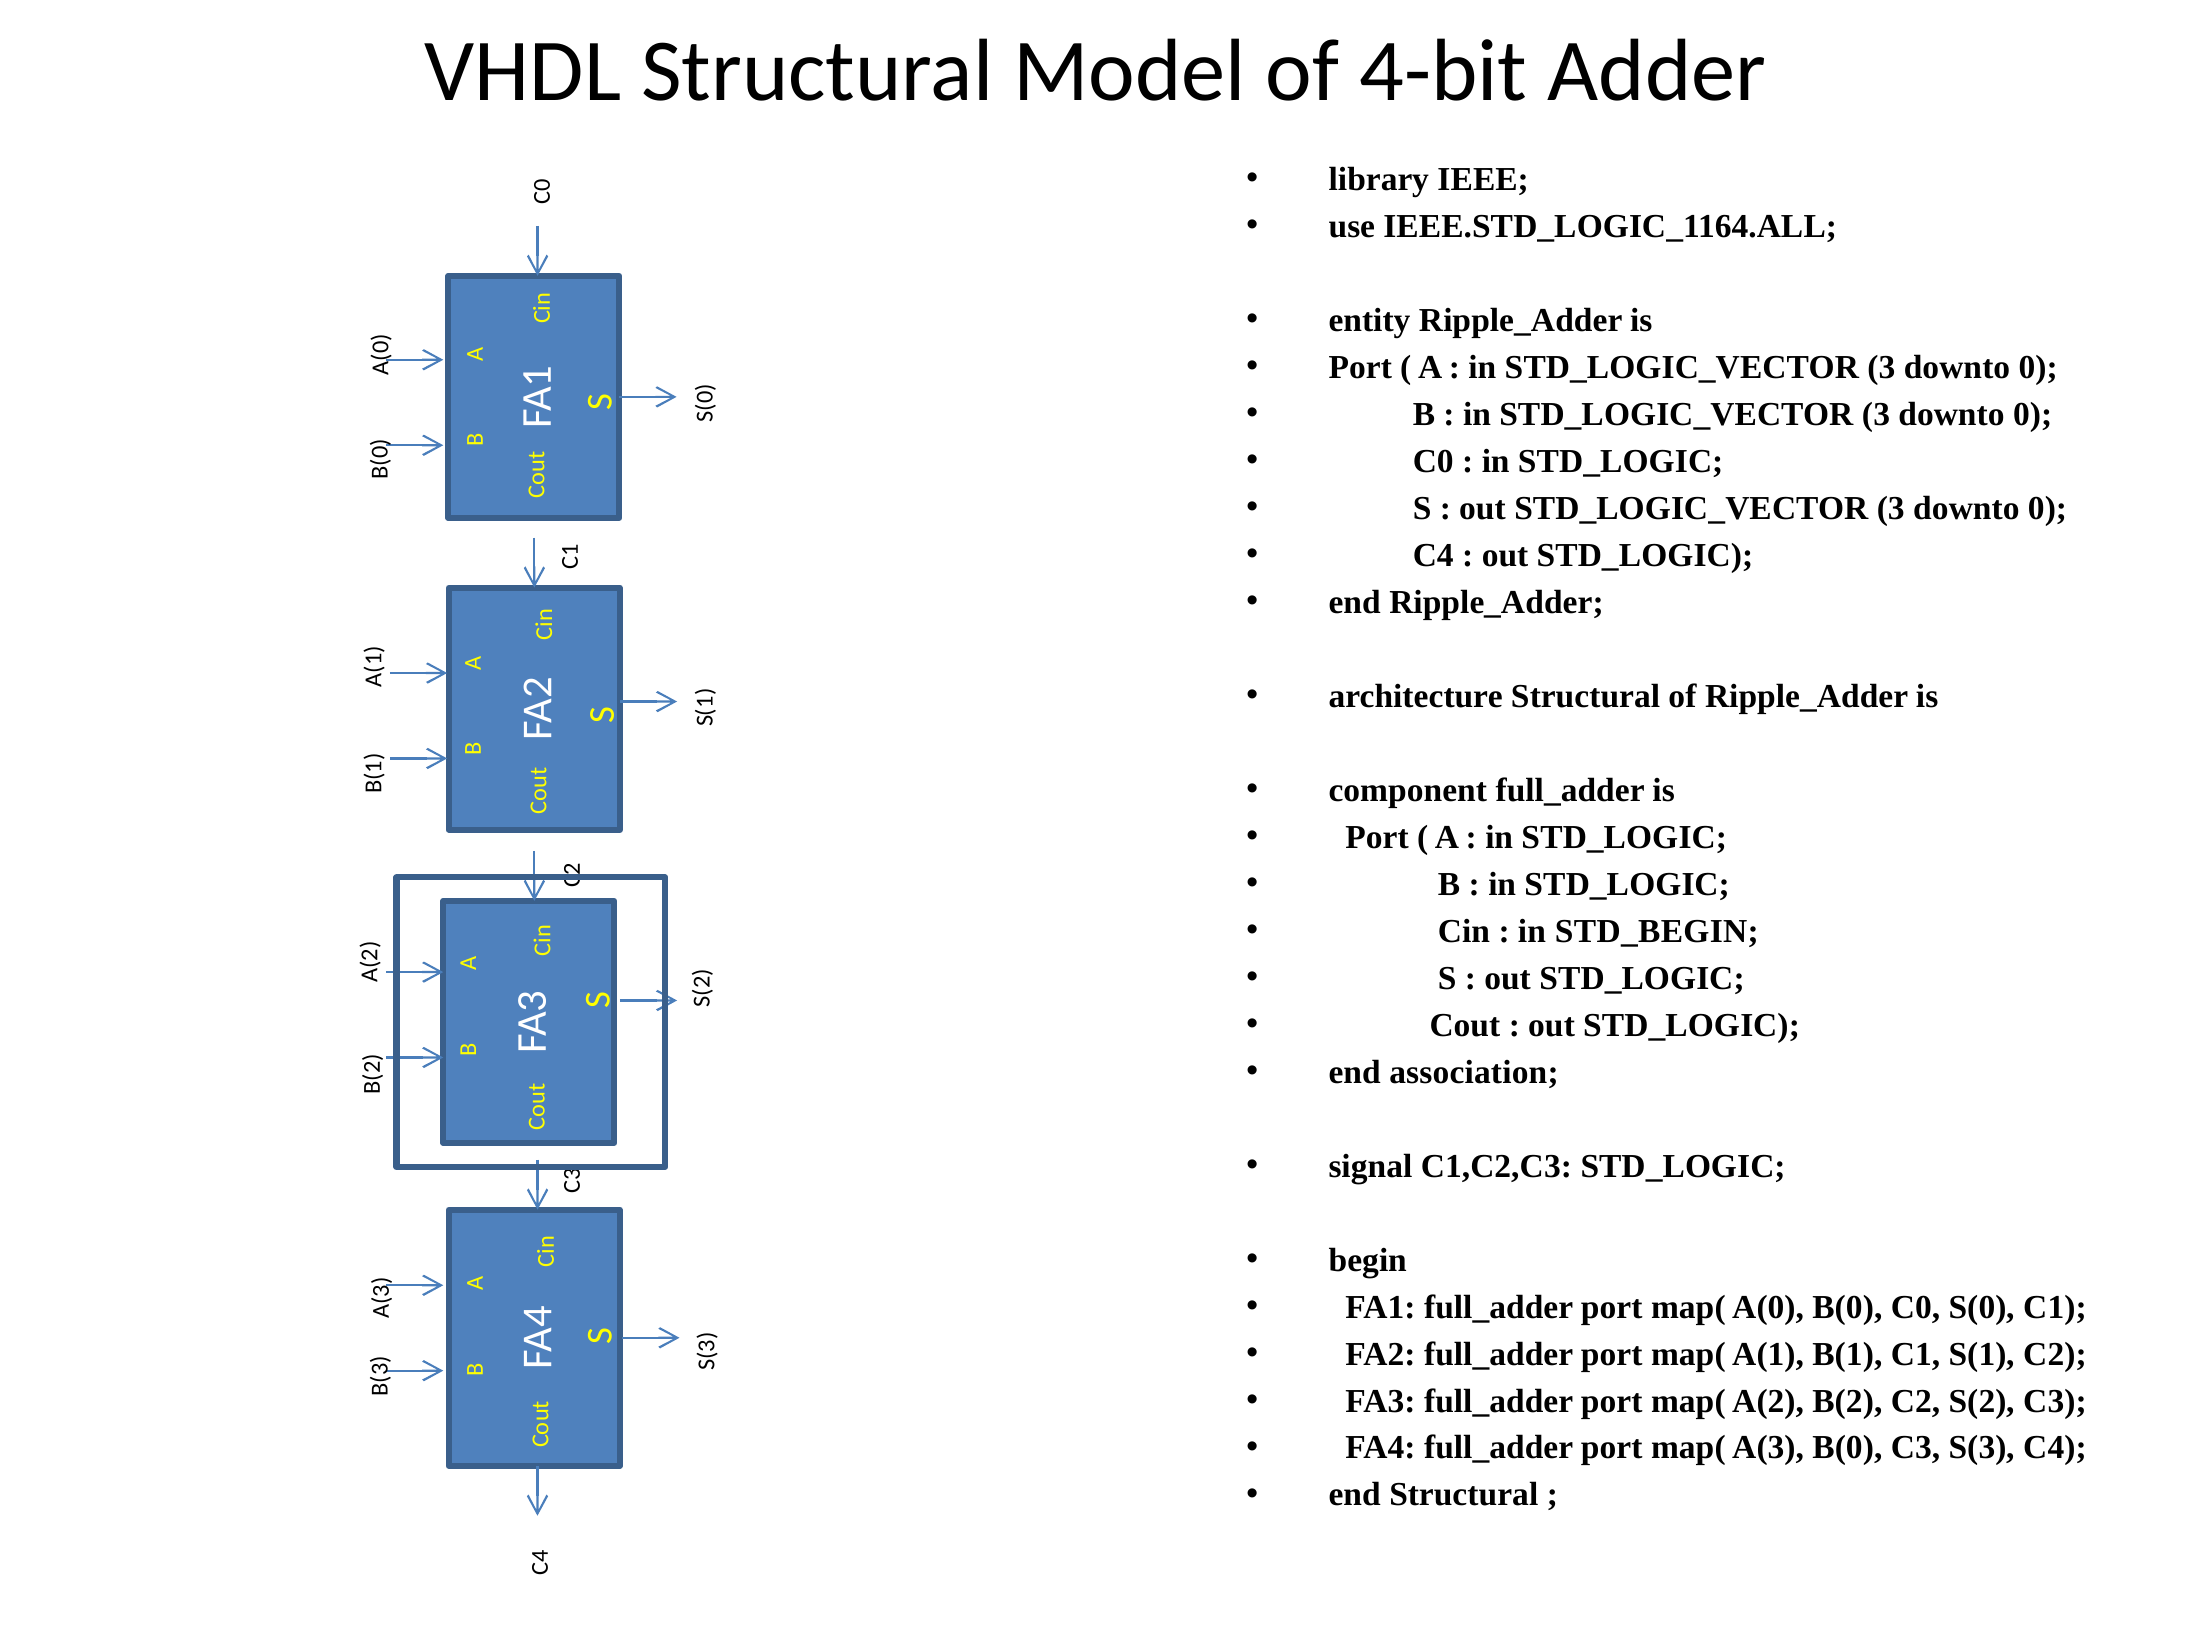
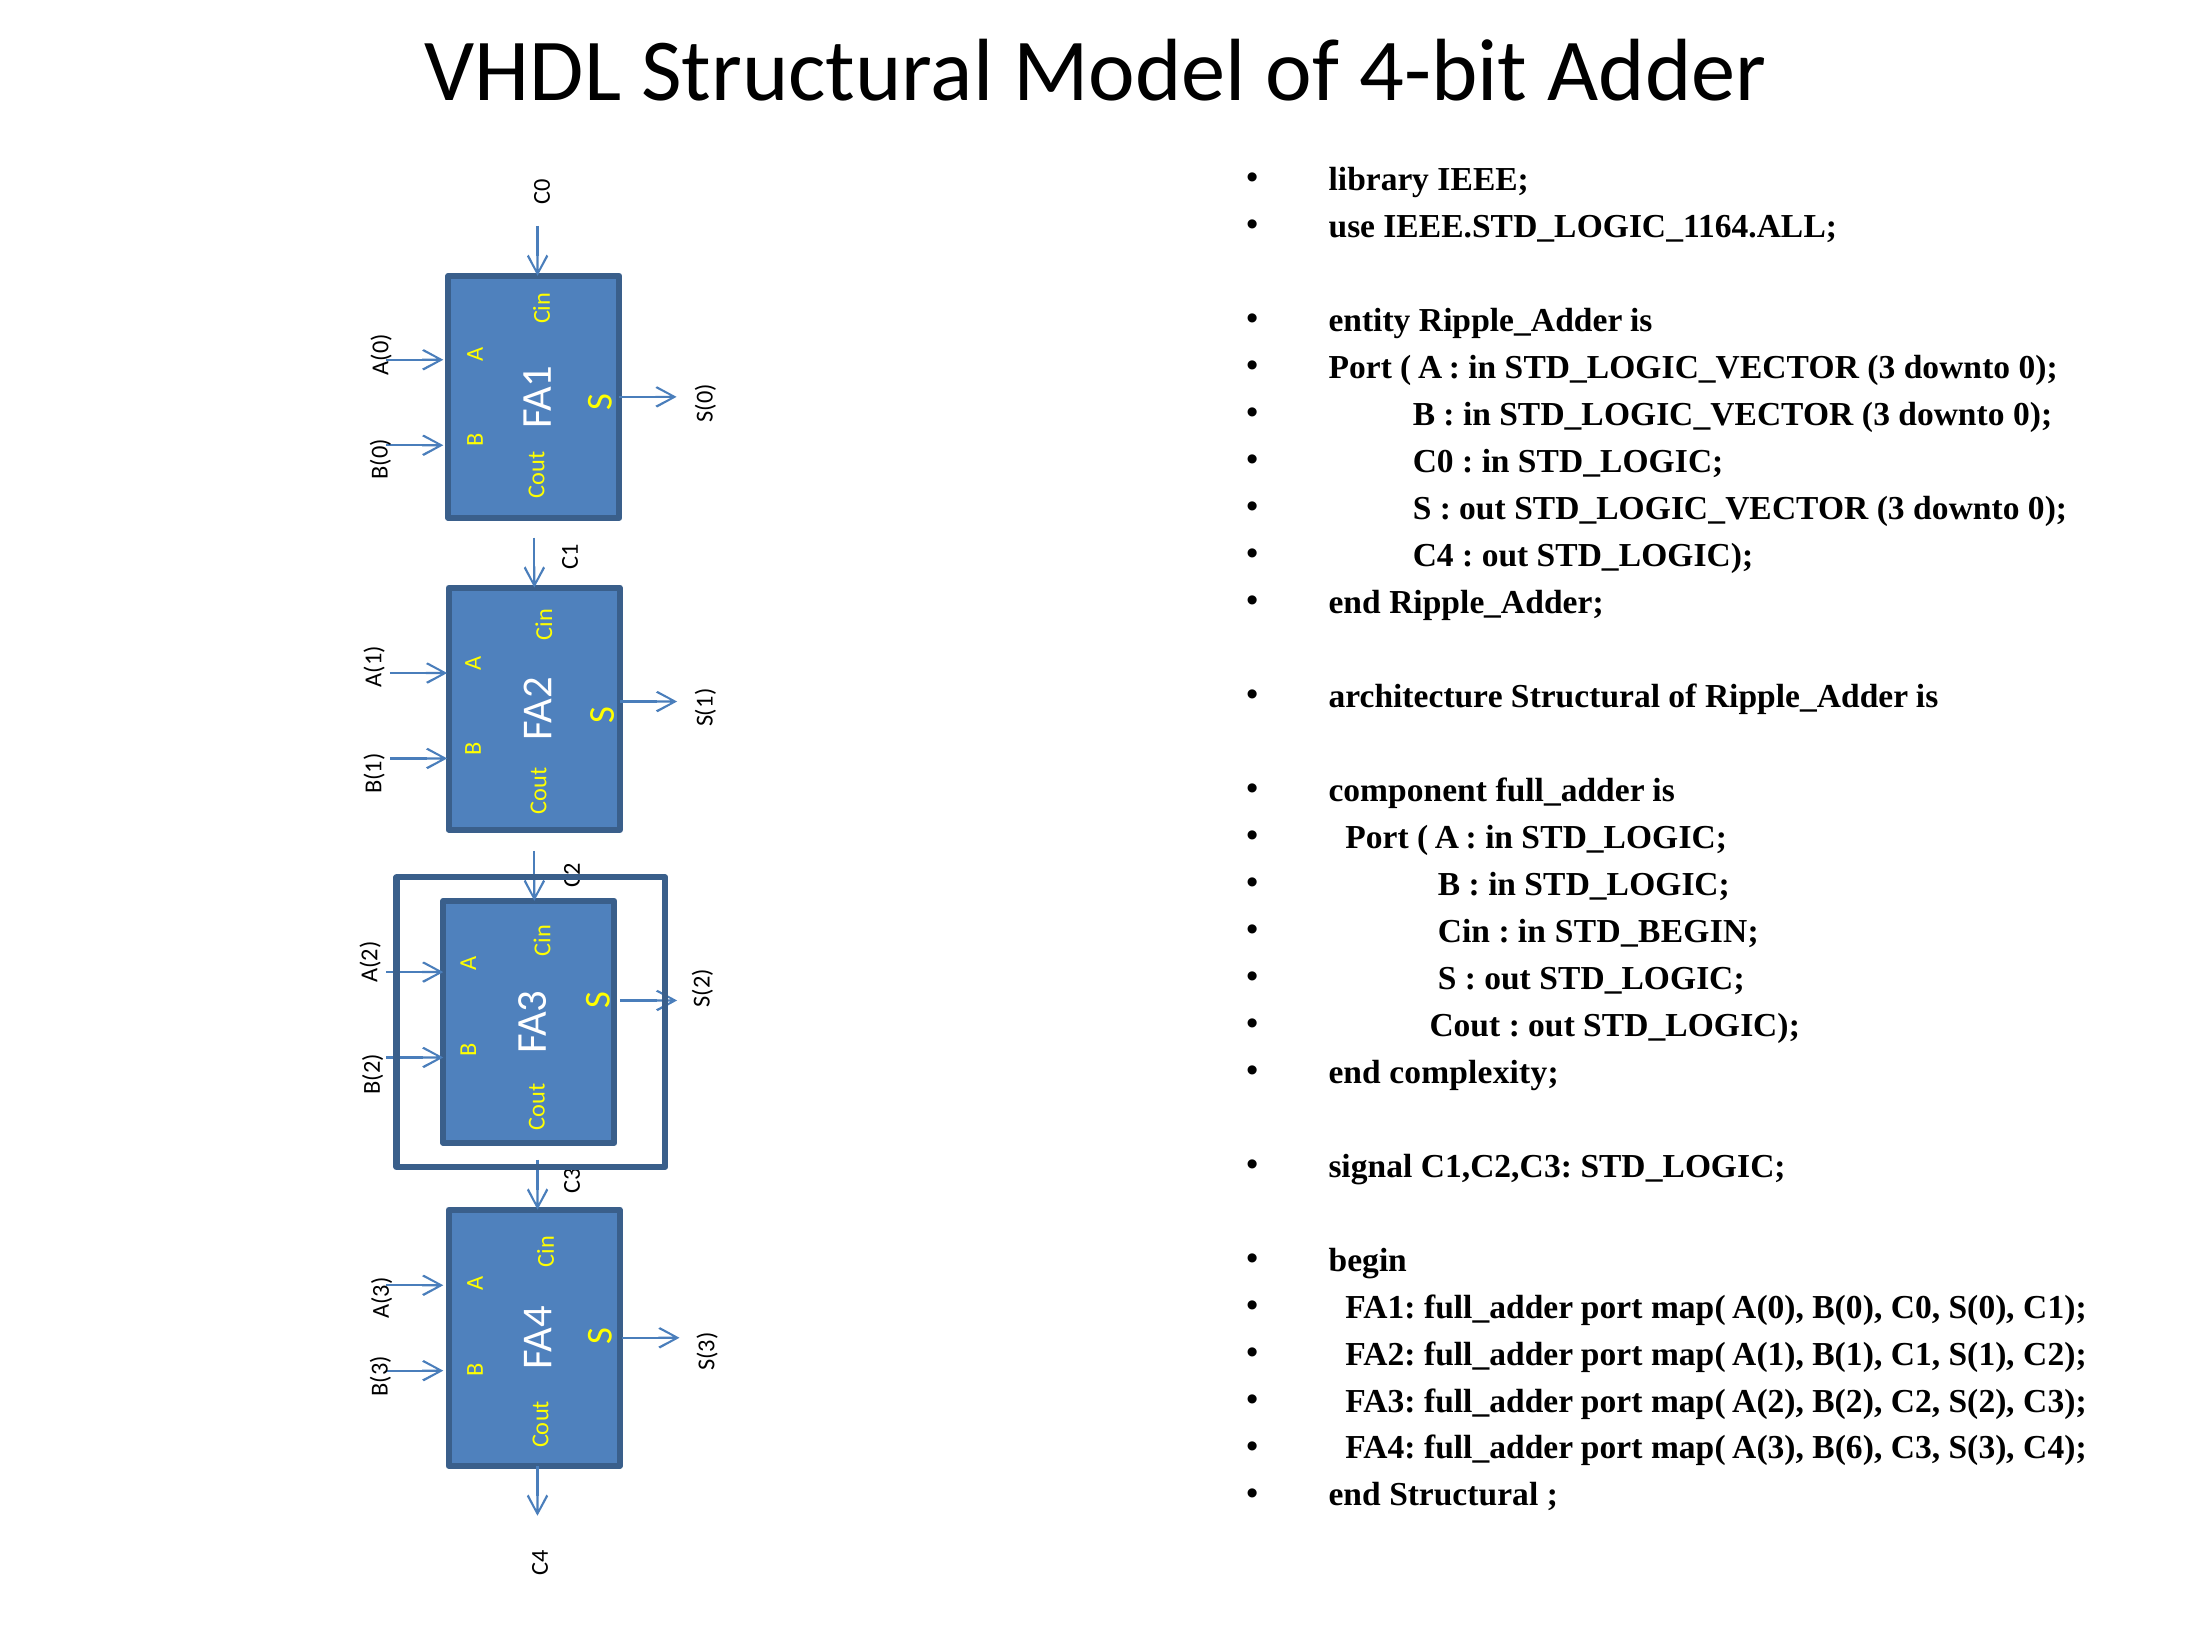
association: association -> complexity
A(3 B(0: B(0 -> B(6
